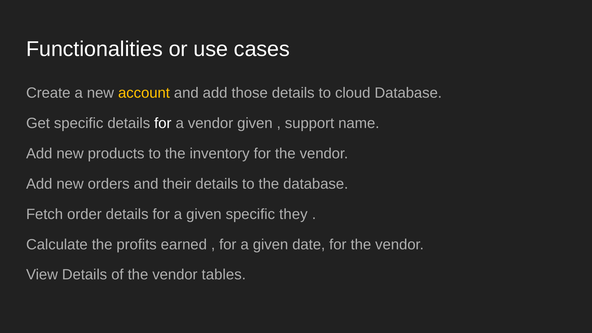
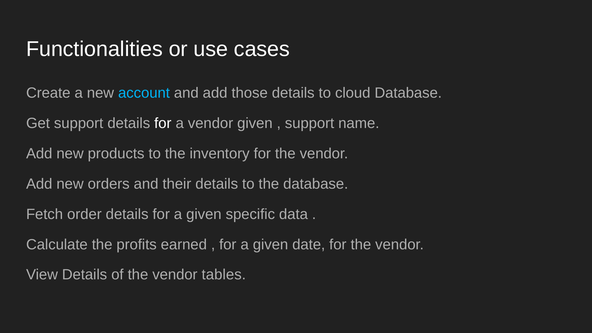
account colour: yellow -> light blue
Get specific: specific -> support
they: they -> data
